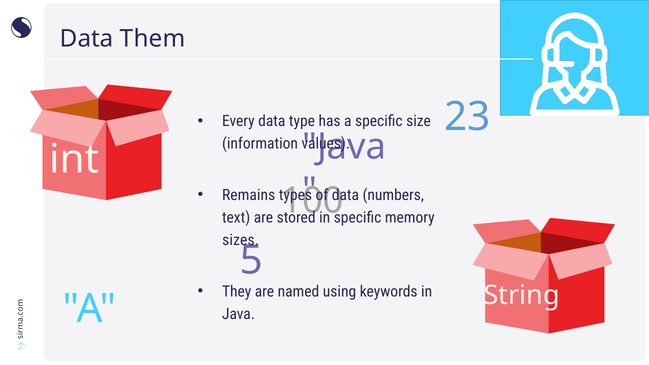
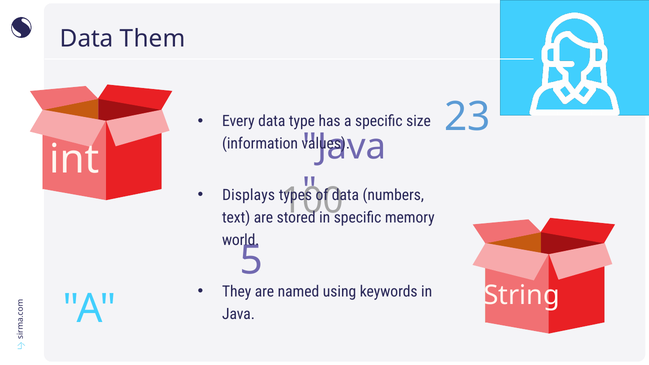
Remains: Remains -> Displays
sizes: sizes -> world
